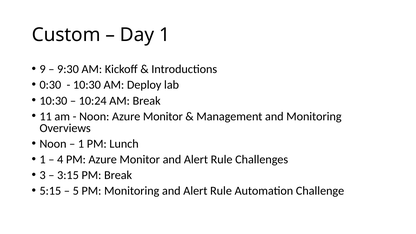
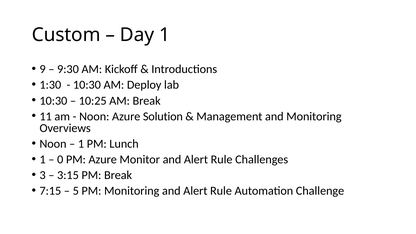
0:30: 0:30 -> 1:30
10:24: 10:24 -> 10:25
Noon Azure Monitor: Monitor -> Solution
4: 4 -> 0
5:15: 5:15 -> 7:15
